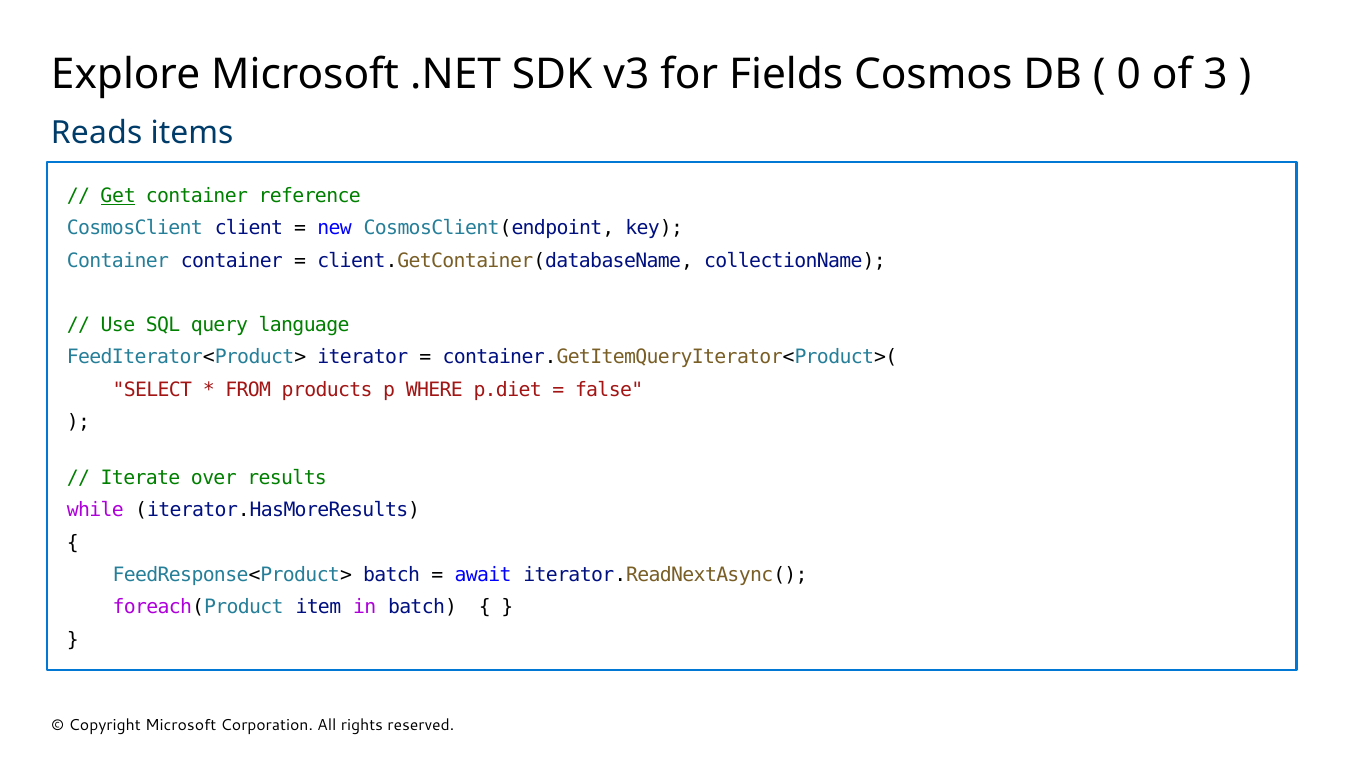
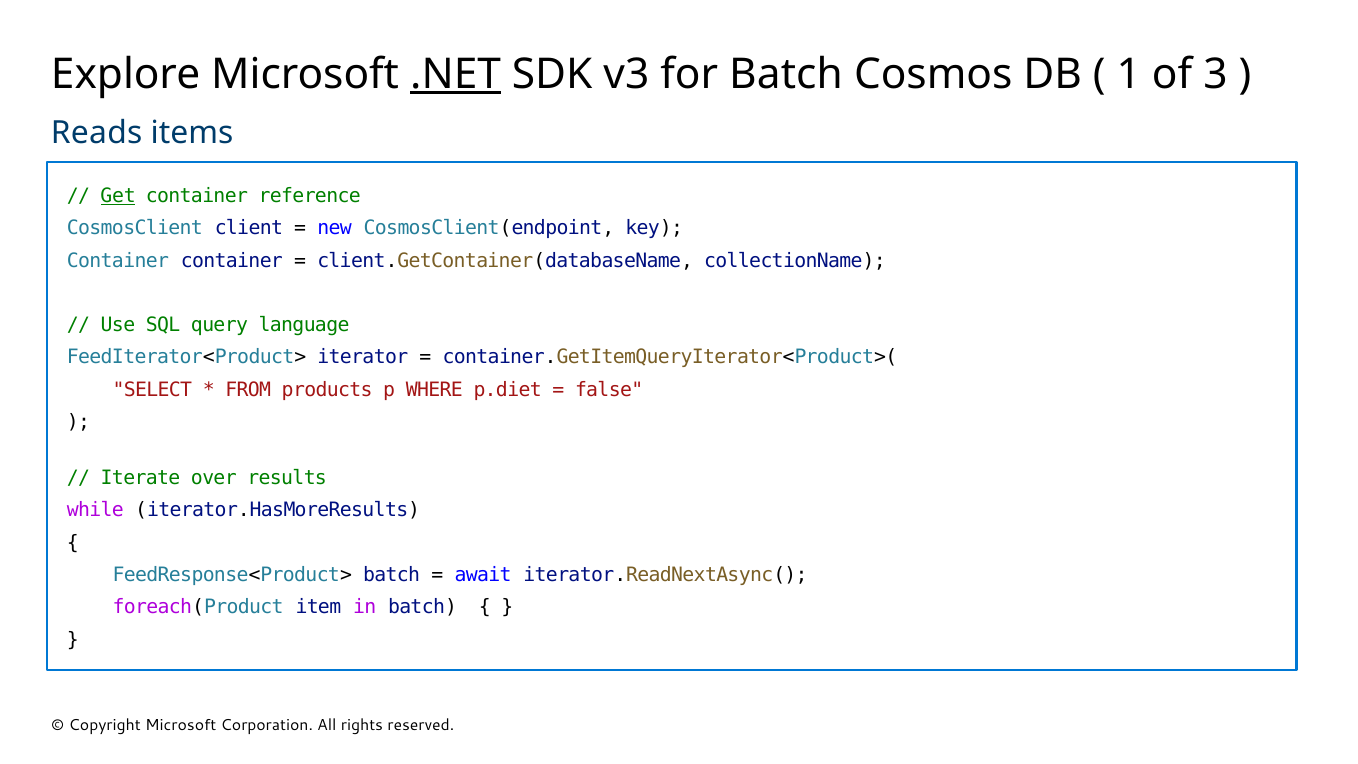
.NET underline: none -> present
for Fields: Fields -> Batch
0: 0 -> 1
